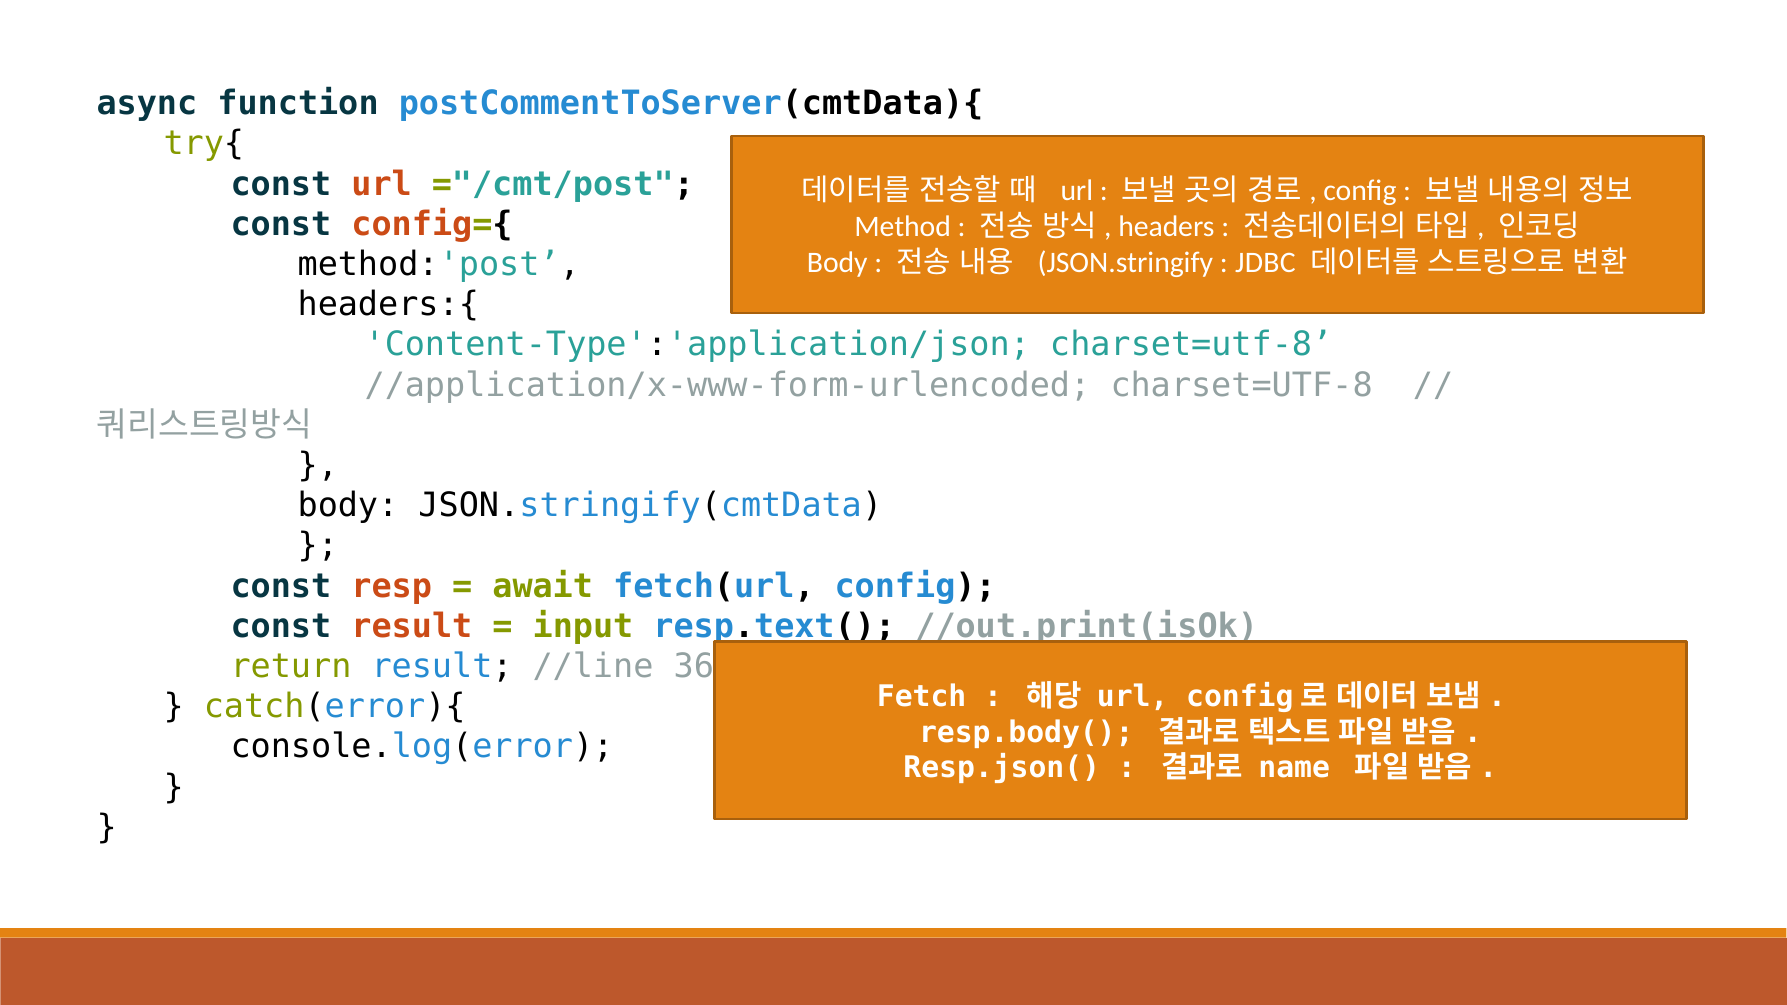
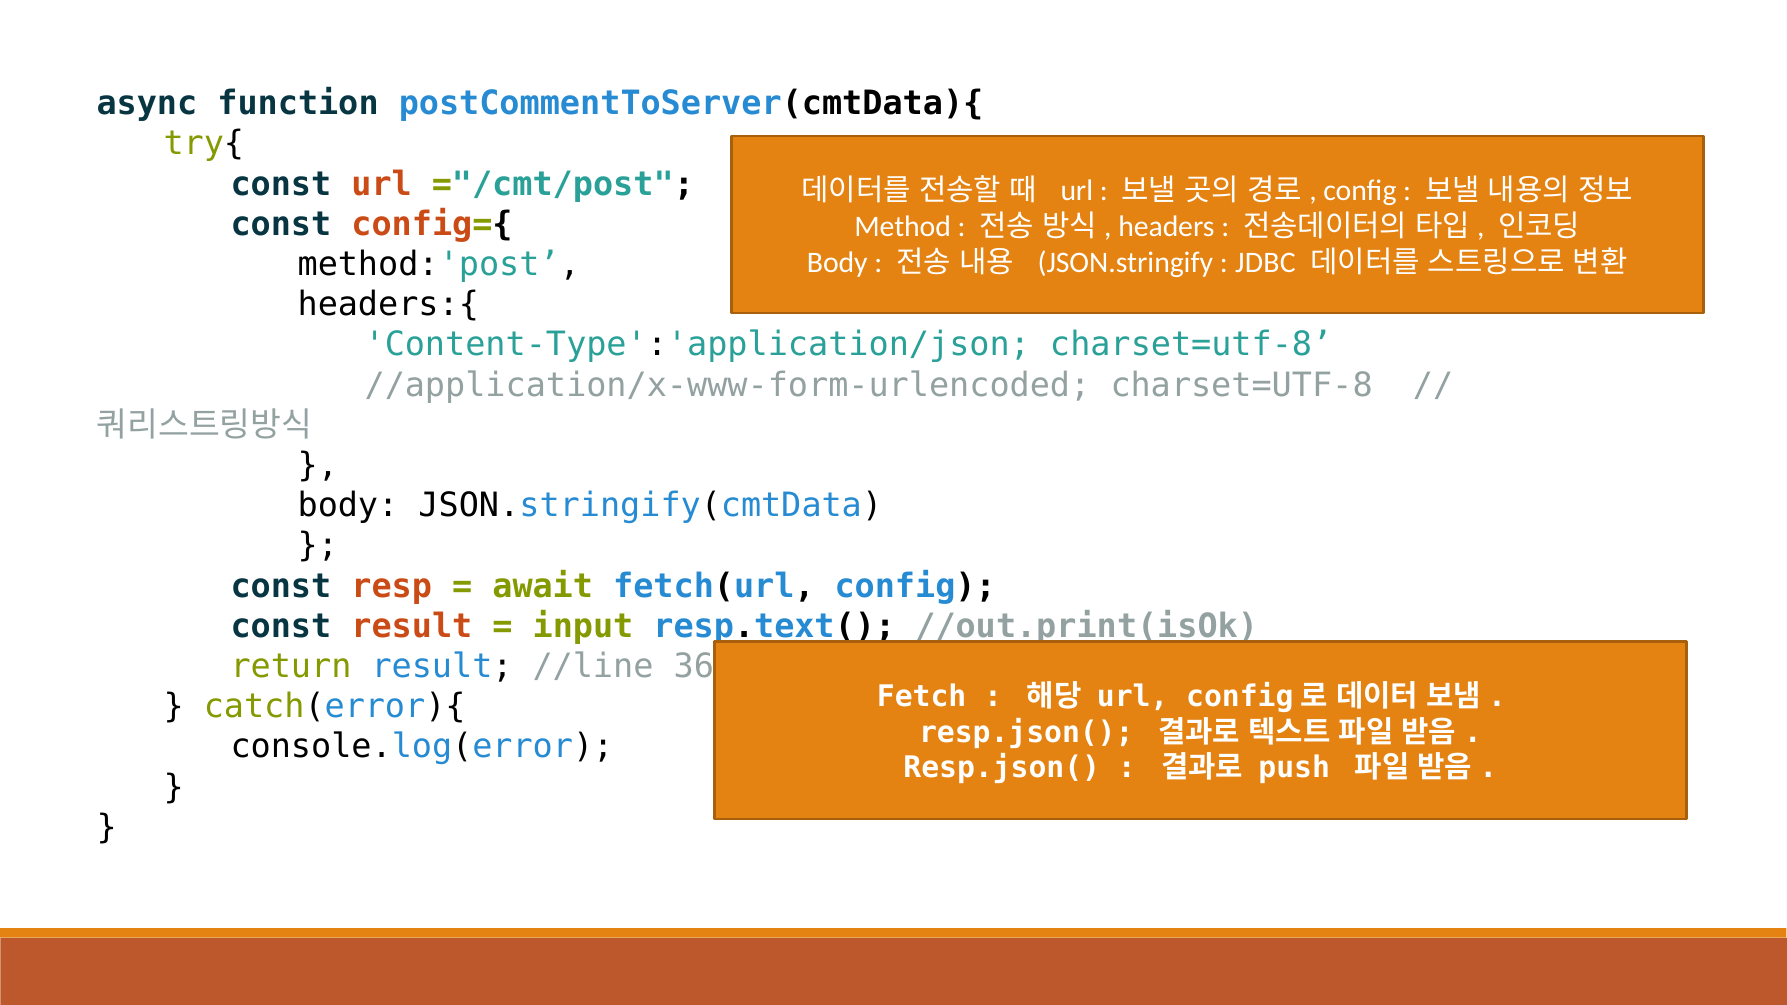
resp.body( at (1026, 732): resp.body( -> resp.json(
name: name -> push
